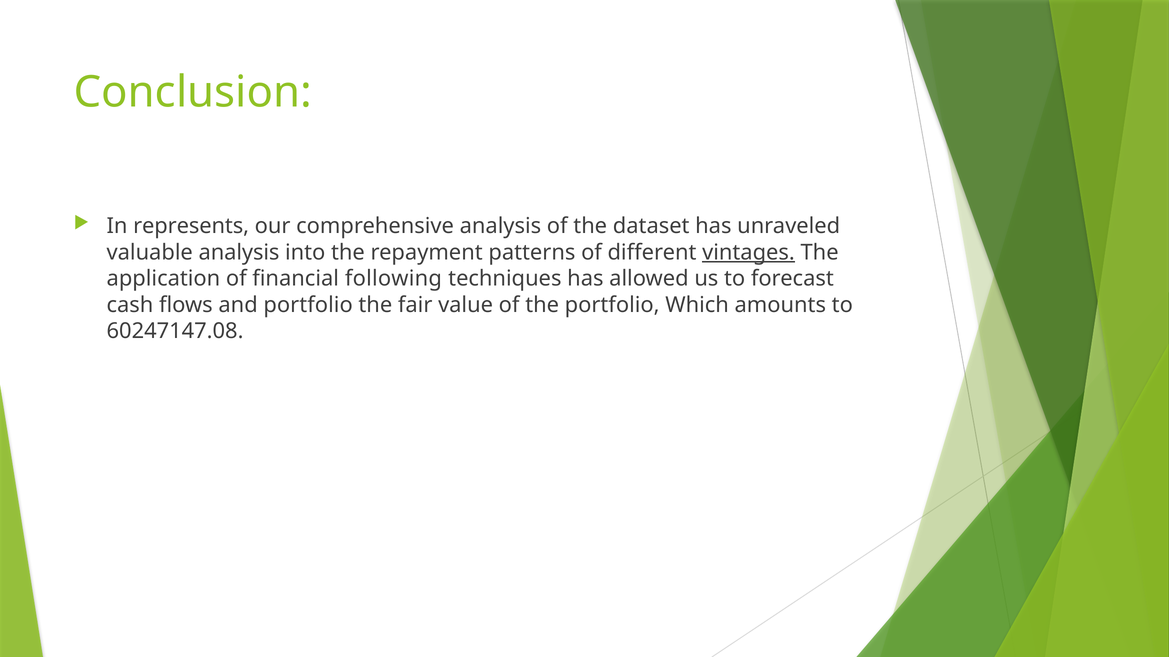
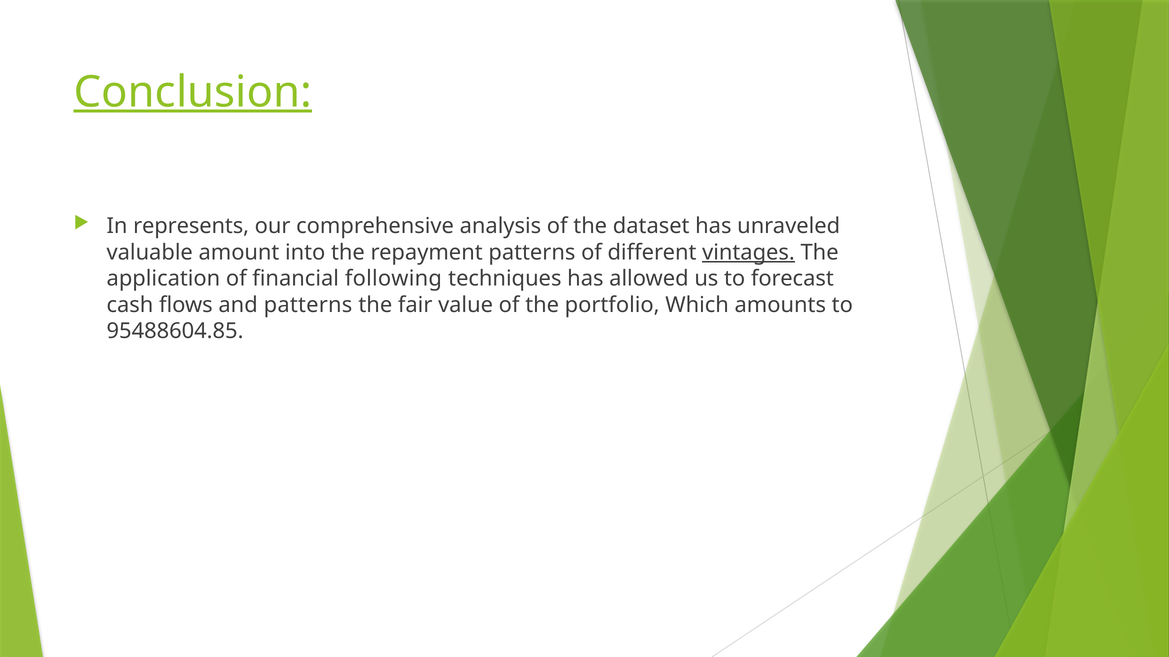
Conclusion underline: none -> present
valuable analysis: analysis -> amount
and portfolio: portfolio -> patterns
60247147.08: 60247147.08 -> 95488604.85
